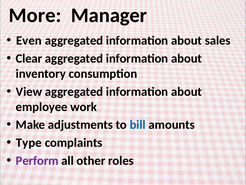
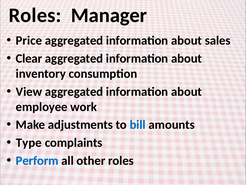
More at (35, 15): More -> Roles
Even: Even -> Price
Perform colour: purple -> blue
